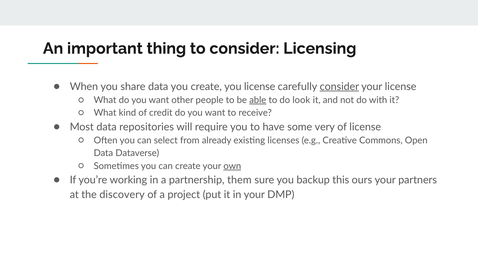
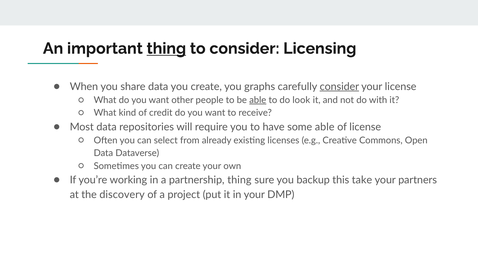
thing at (166, 48) underline: none -> present
you license: license -> graphs
some very: very -> able
own underline: present -> none
partnership them: them -> thing
ours: ours -> take
